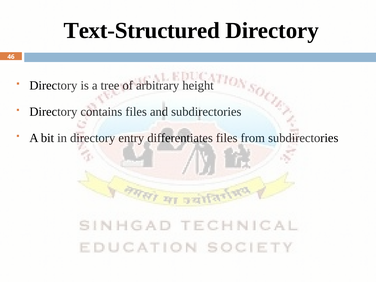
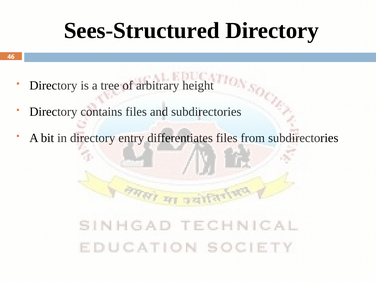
Text-Structured: Text-Structured -> Sees-Structured
